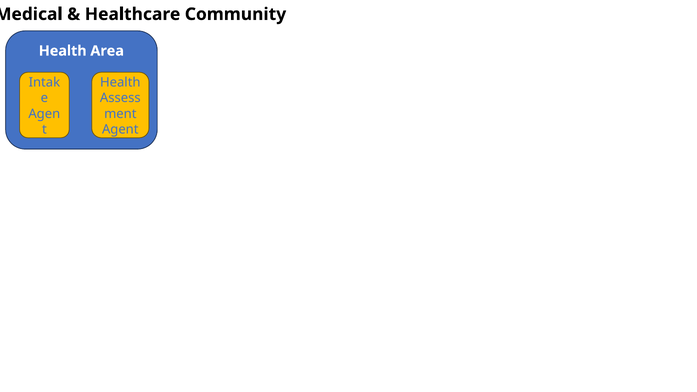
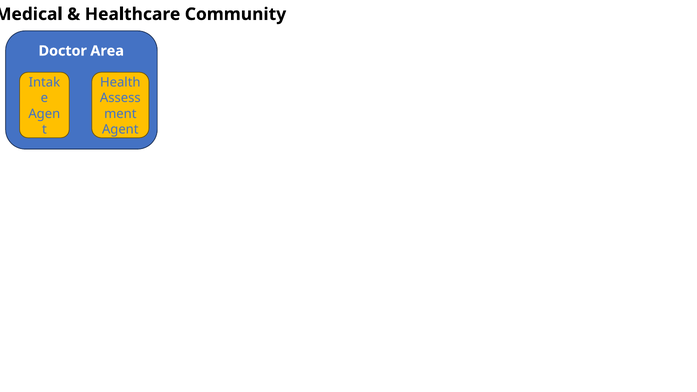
Health at (63, 51): Health -> Doctor
